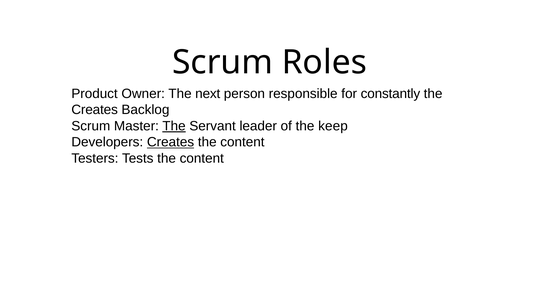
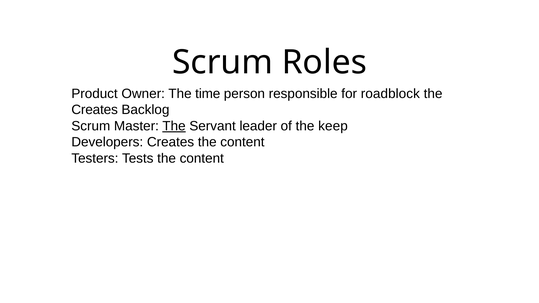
next: next -> time
constantly: constantly -> roadblock
Creates at (171, 142) underline: present -> none
